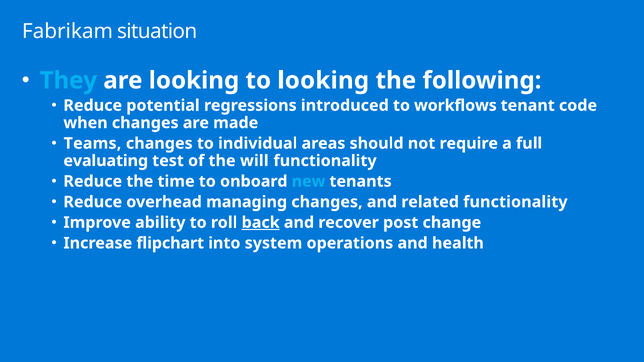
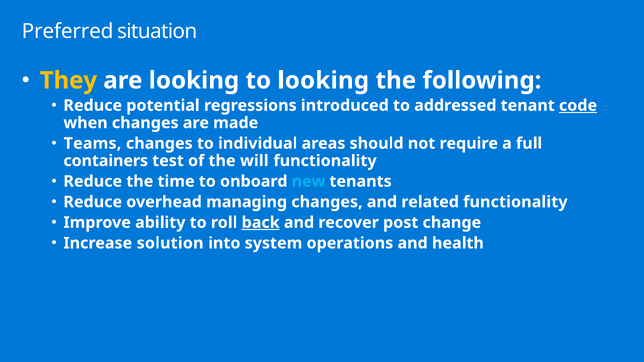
Fabrikam: Fabrikam -> Preferred
They colour: light blue -> yellow
workflows: workflows -> addressed
code underline: none -> present
evaluating: evaluating -> containers
flipchart: flipchart -> solution
